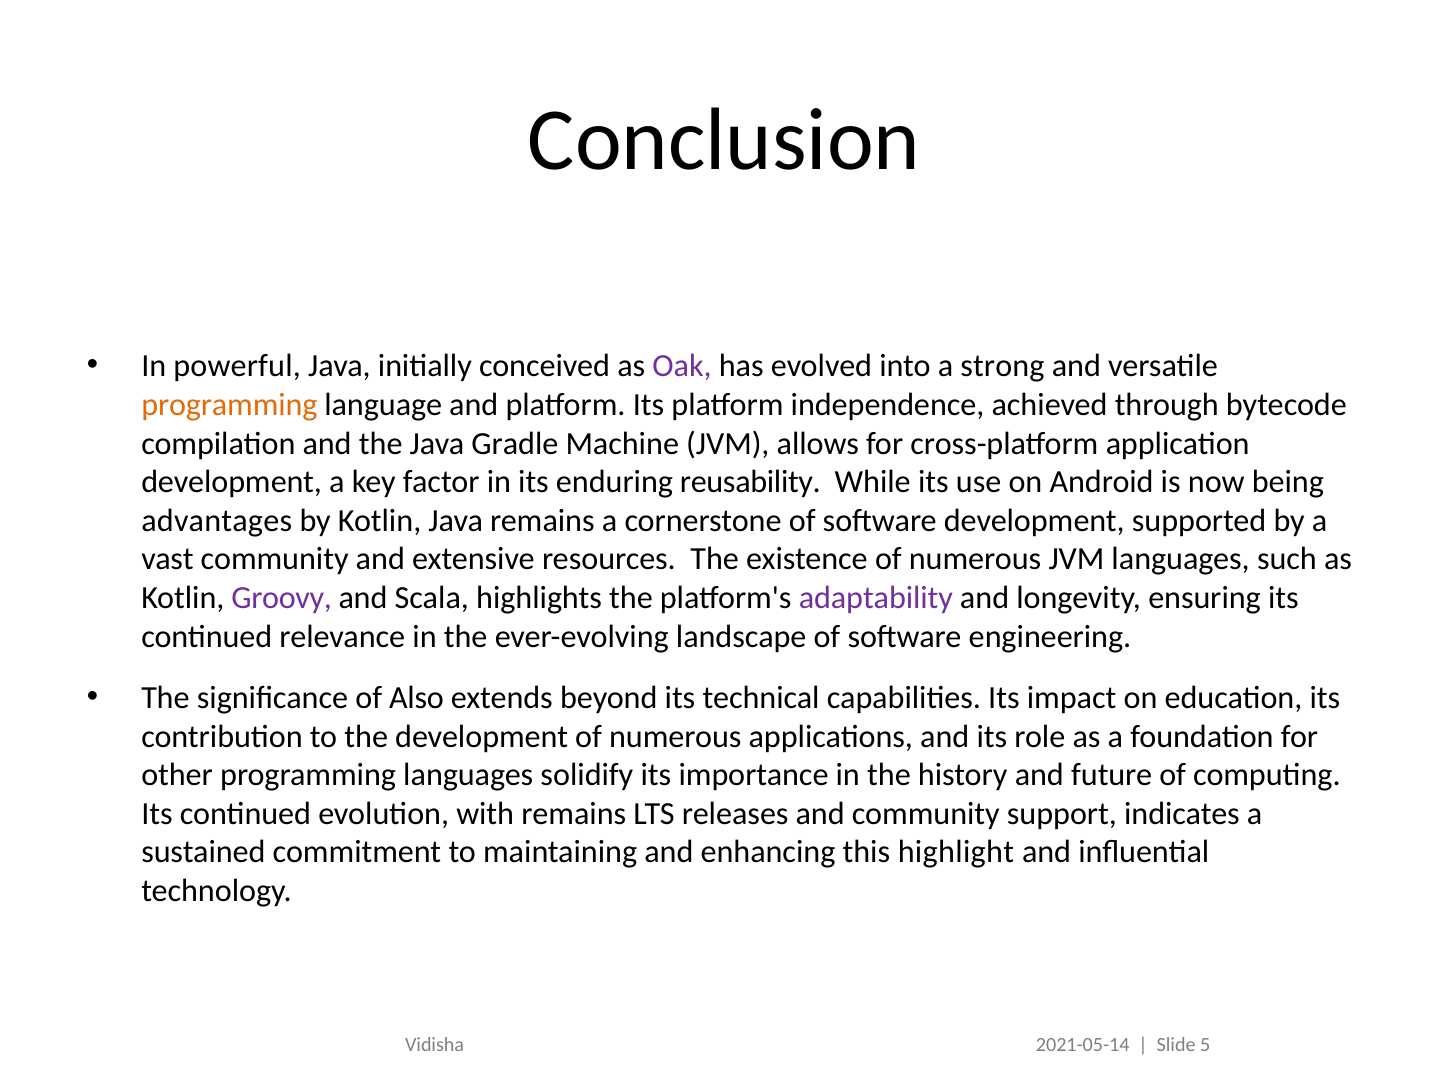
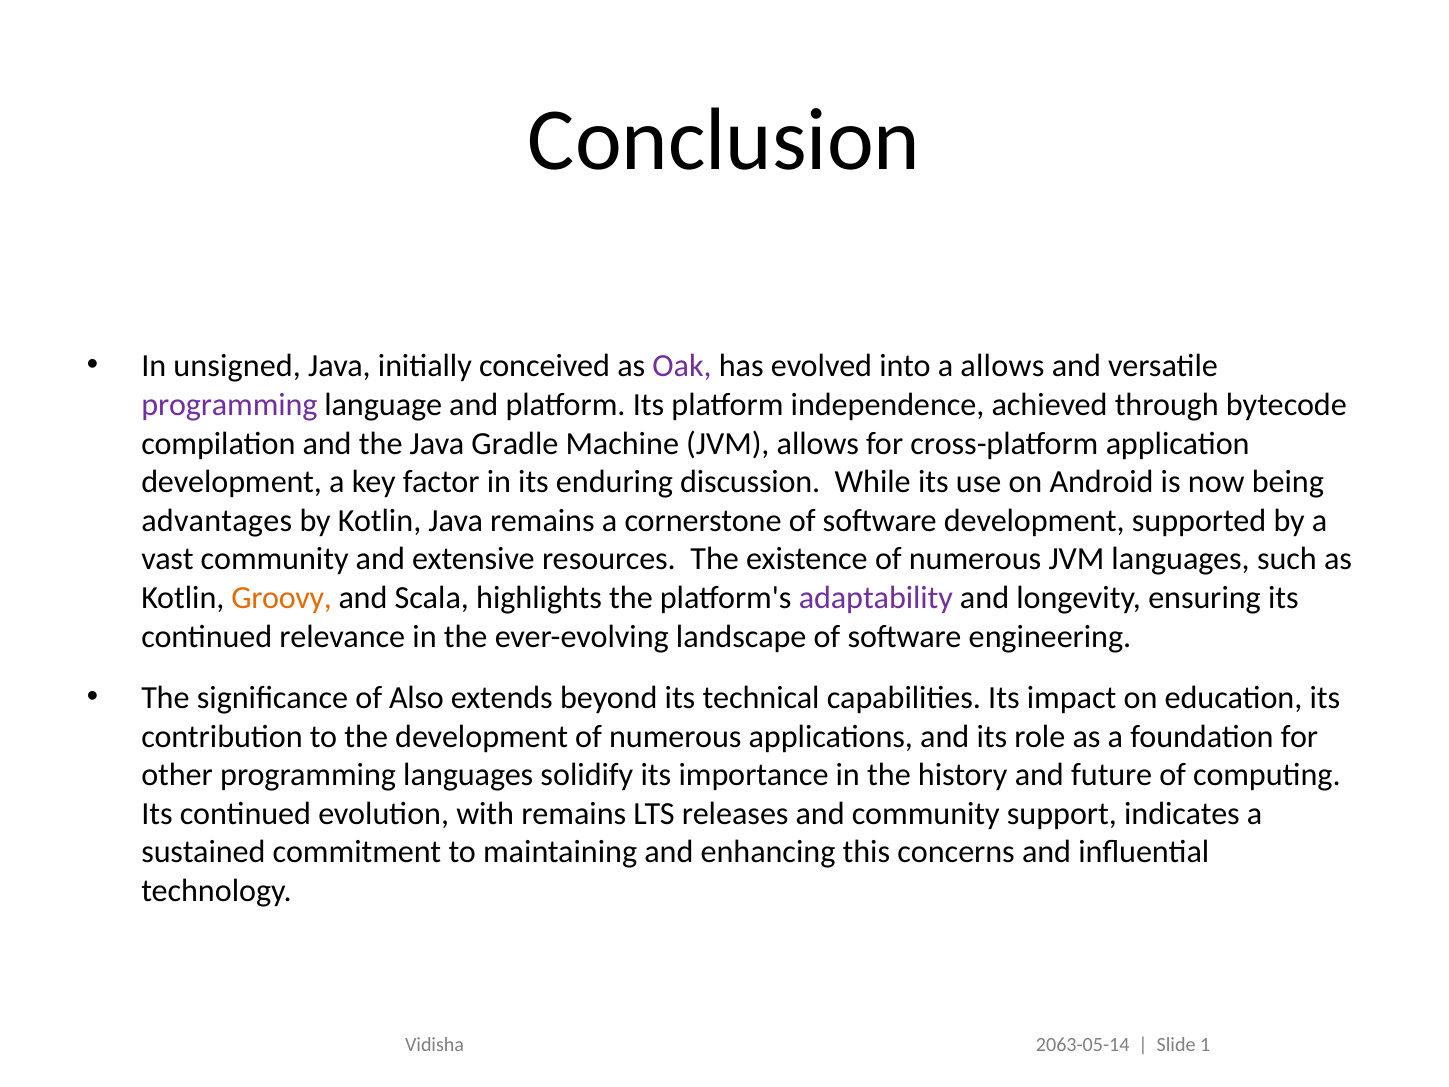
powerful: powerful -> unsigned
a strong: strong -> allows
programming at (229, 405) colour: orange -> purple
reusability: reusability -> discussion
Groovy colour: purple -> orange
highlight: highlight -> concerns
2021-05-14: 2021-05-14 -> 2063-05-14
5: 5 -> 1
